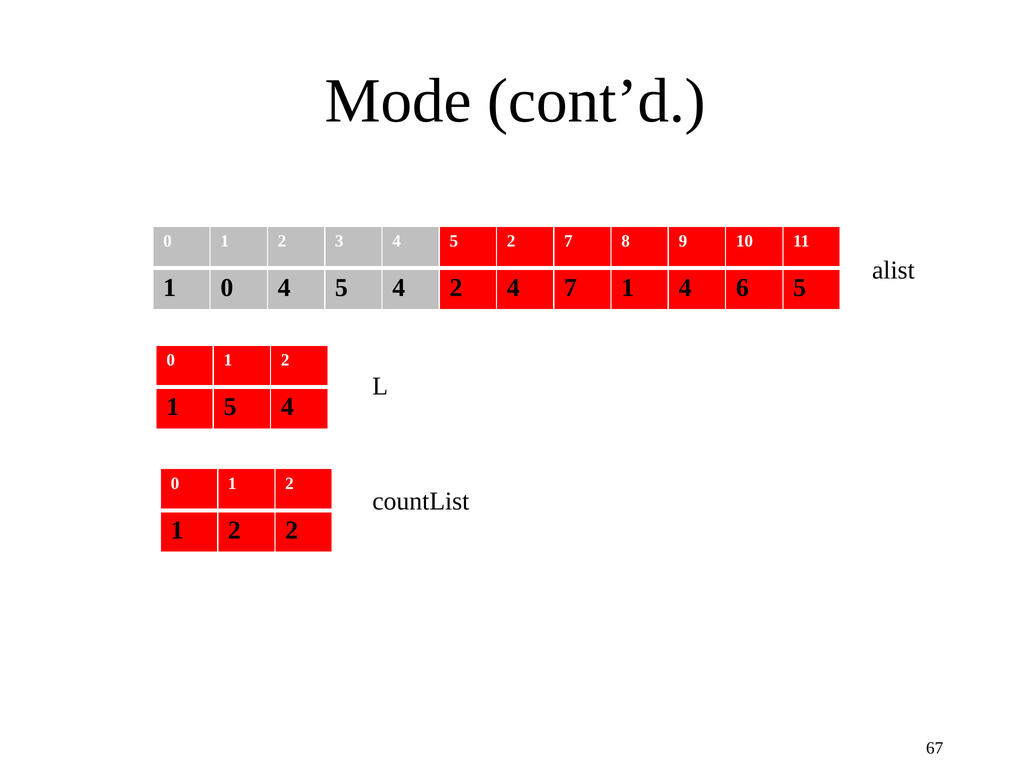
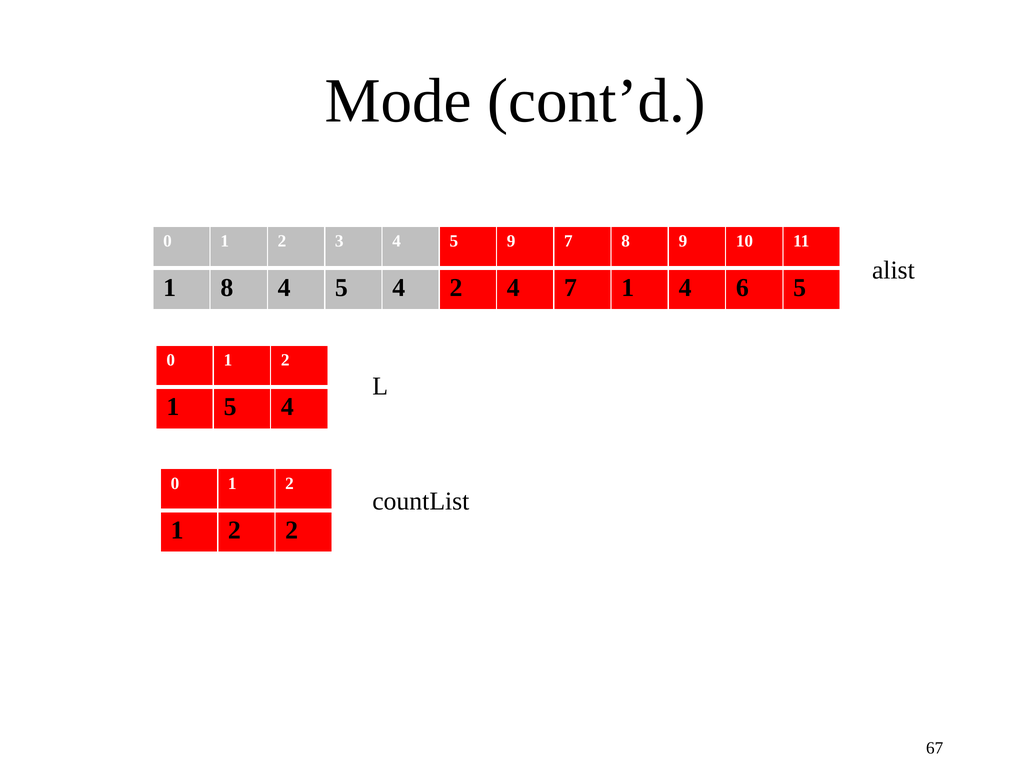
5 2: 2 -> 9
1 0: 0 -> 8
